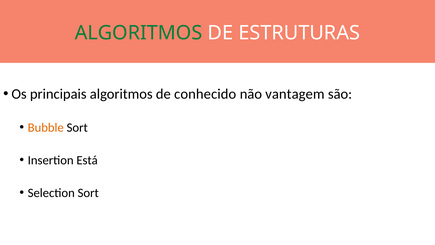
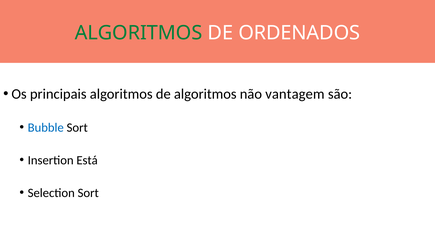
ESTRUTURAS: ESTRUTURAS -> ORDENADOS
de conhecido: conhecido -> algoritmos
Bubble colour: orange -> blue
